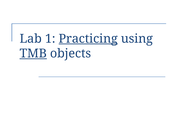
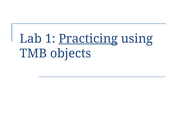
TMB underline: present -> none
